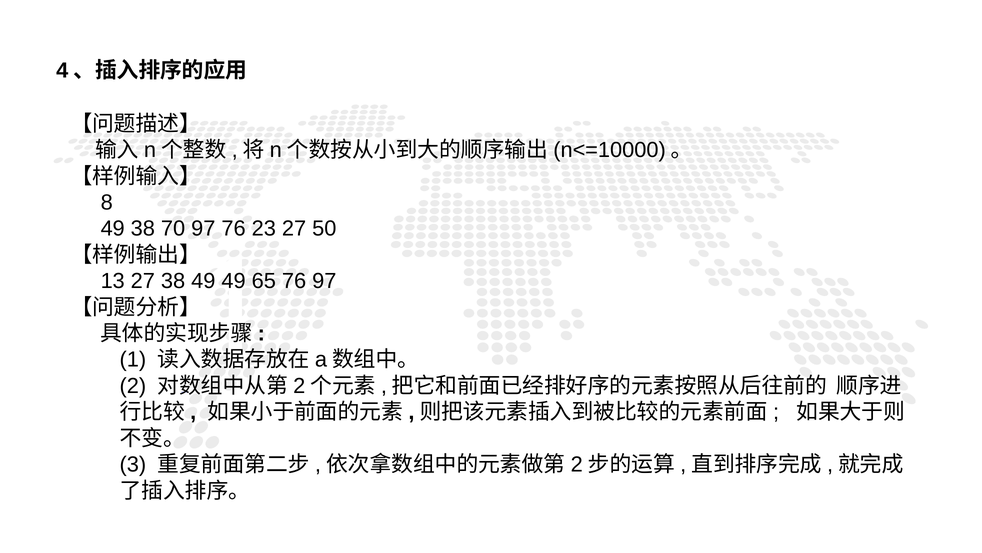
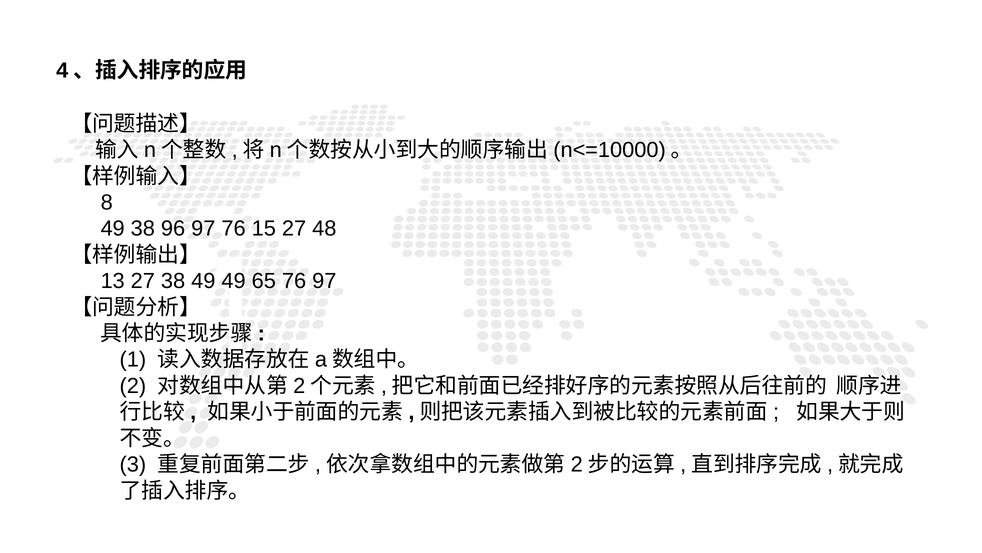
70: 70 -> 96
23: 23 -> 15
50: 50 -> 48
